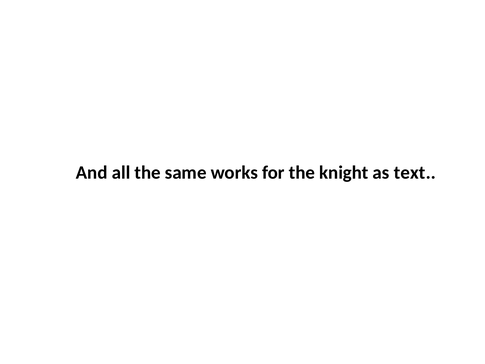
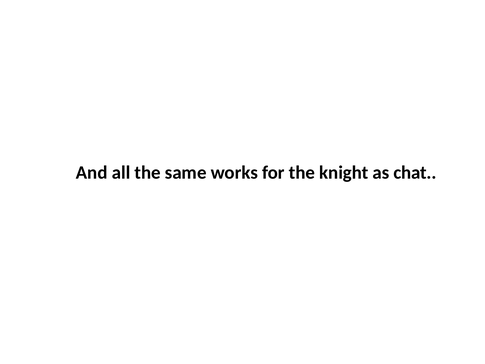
text: text -> chat
